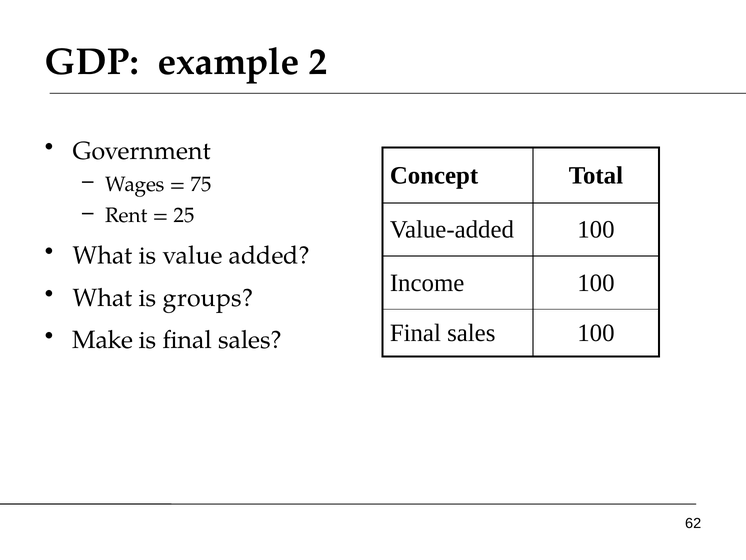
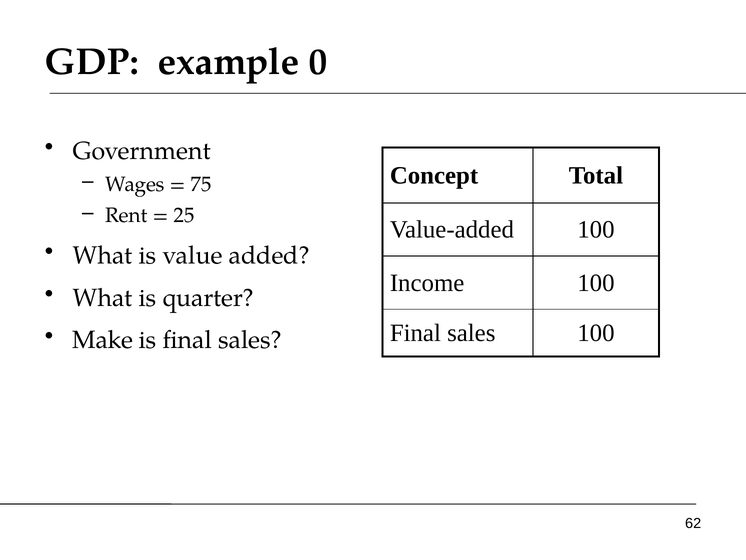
2: 2 -> 0
groups: groups -> quarter
